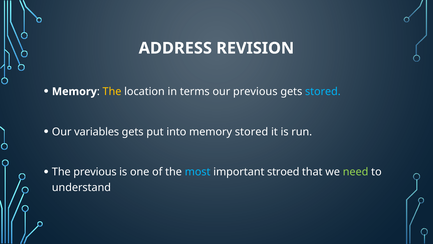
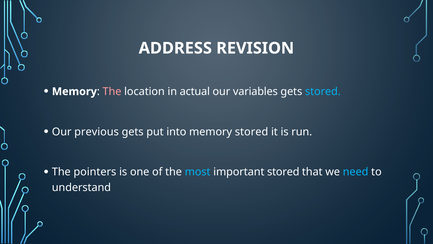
The at (112, 91) colour: yellow -> pink
terms: terms -> actual
our previous: previous -> variables
variables: variables -> previous
The previous: previous -> pointers
important stroed: stroed -> stored
need colour: light green -> light blue
